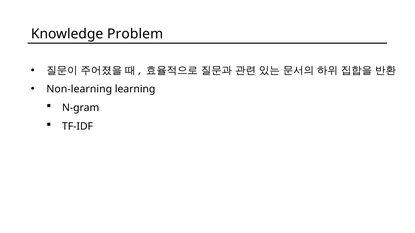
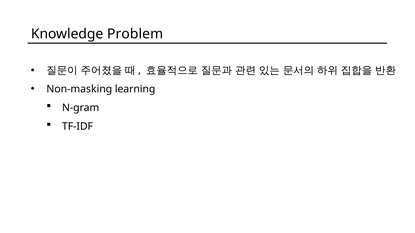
Non-learning: Non-learning -> Non-masking
